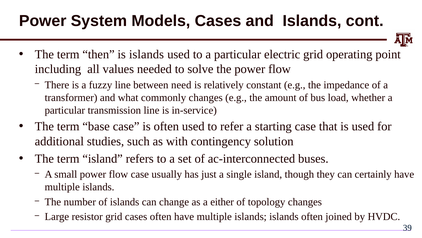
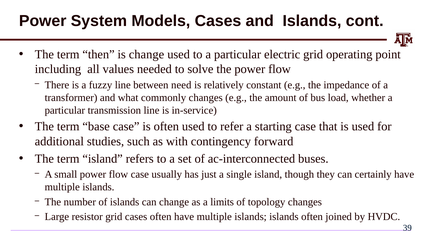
is islands: islands -> change
solution: solution -> forward
either: either -> limits
